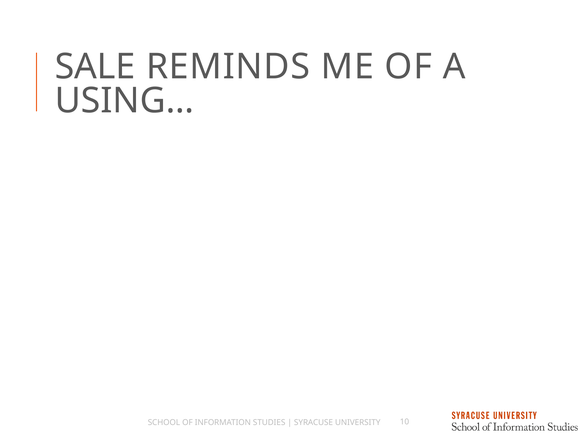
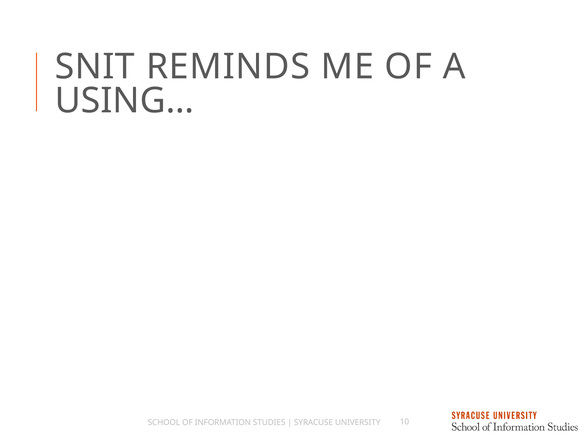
SALE: SALE -> SNIT
